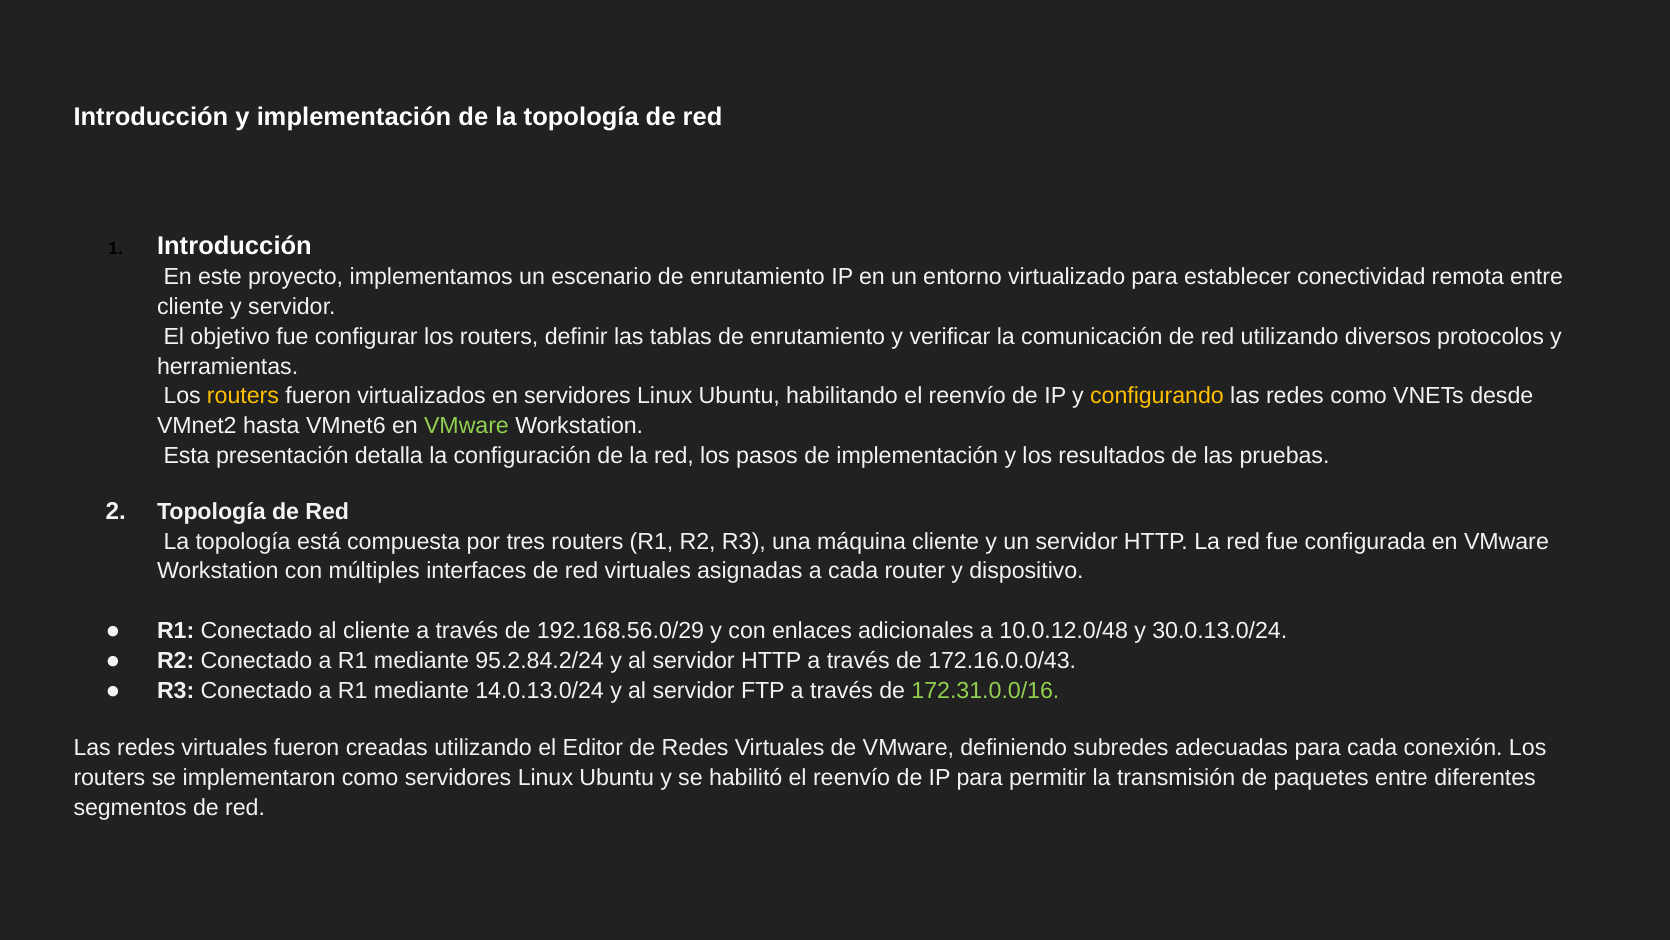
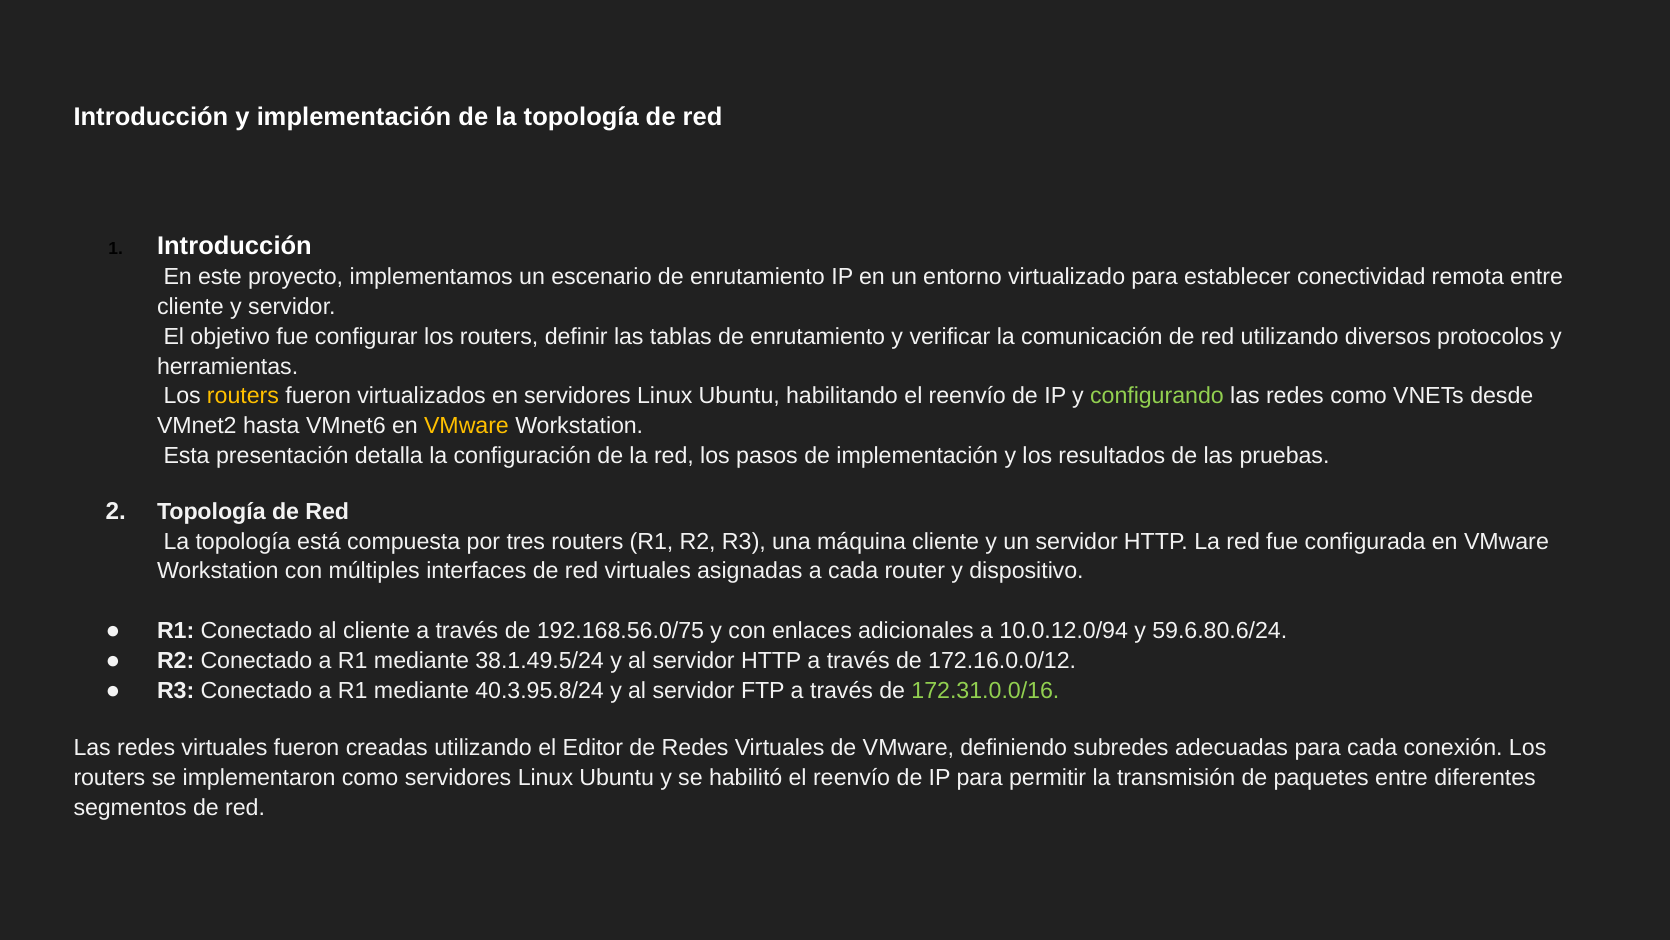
configurando colour: yellow -> light green
VMware at (466, 426) colour: light green -> yellow
192.168.56.0/29: 192.168.56.0/29 -> 192.168.56.0/75
10.0.12.0/48: 10.0.12.0/48 -> 10.0.12.0/94
30.0.13.0/24: 30.0.13.0/24 -> 59.6.80.6/24
95.2.84.2/24: 95.2.84.2/24 -> 38.1.49.5/24
172.16.0.0/43: 172.16.0.0/43 -> 172.16.0.0/12
14.0.13.0/24: 14.0.13.0/24 -> 40.3.95.8/24
